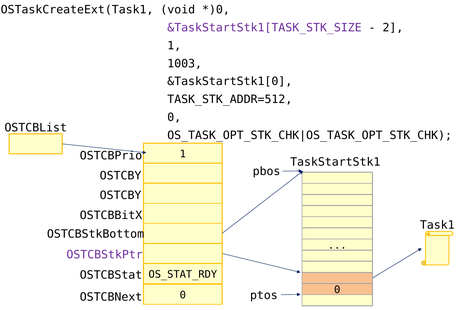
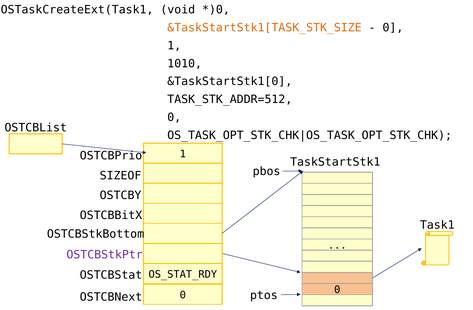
&TaskStartStk1[TASK_STK_SIZE colour: purple -> orange
2 at (393, 28): 2 -> 0
1003: 1003 -> 1010
OSTCBY at (121, 176): OSTCBY -> SIZEOF
